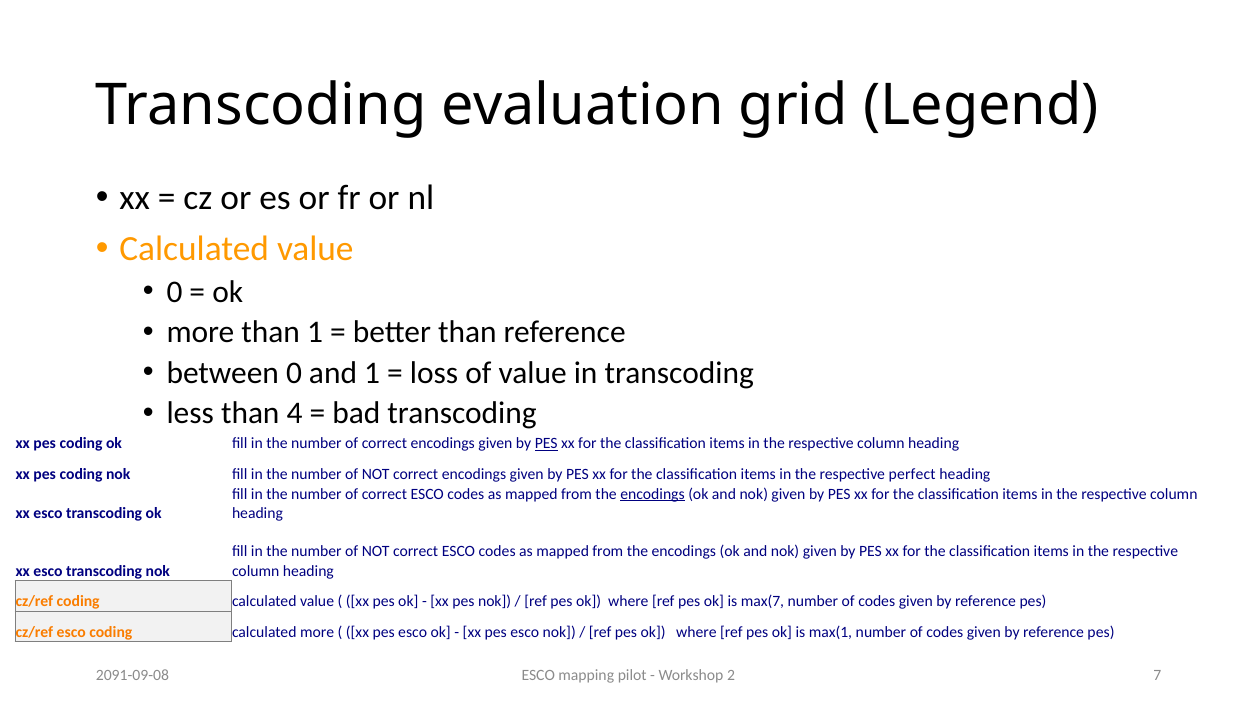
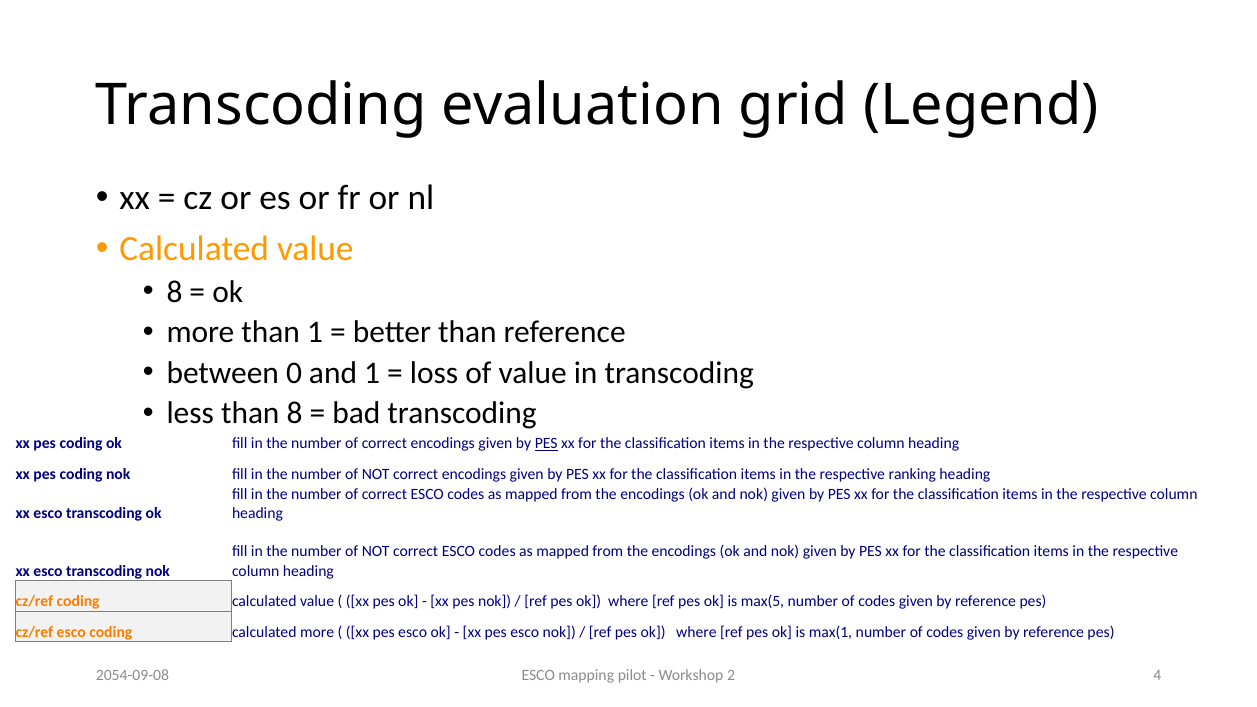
0 at (174, 292): 0 -> 8
than 4: 4 -> 8
perfect: perfect -> ranking
encodings at (653, 494) underline: present -> none
max(7: max(7 -> max(5
7: 7 -> 4
2091-09-08: 2091-09-08 -> 2054-09-08
